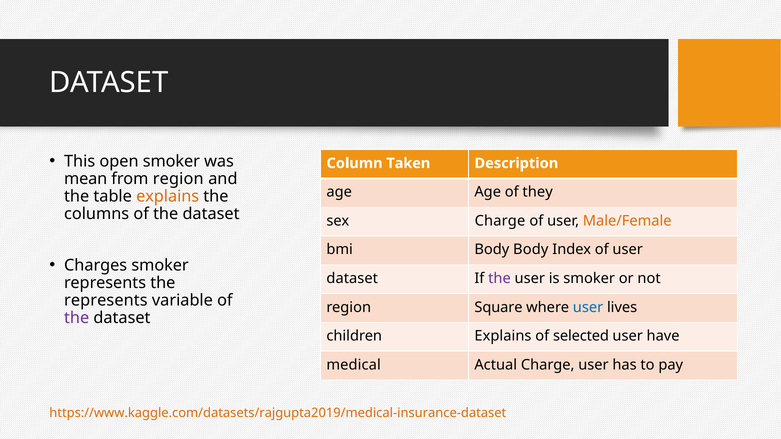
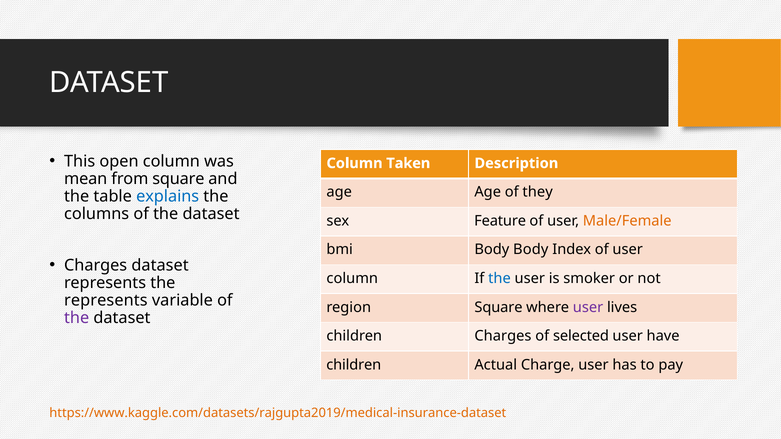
open smoker: smoker -> column
from region: region -> square
explains at (168, 196) colour: orange -> blue
sex Charge: Charge -> Feature
Charges smoker: smoker -> dataset
dataset at (352, 279): dataset -> column
the at (500, 279) colour: purple -> blue
user at (588, 307) colour: blue -> purple
children Explains: Explains -> Charges
medical at (354, 365): medical -> children
